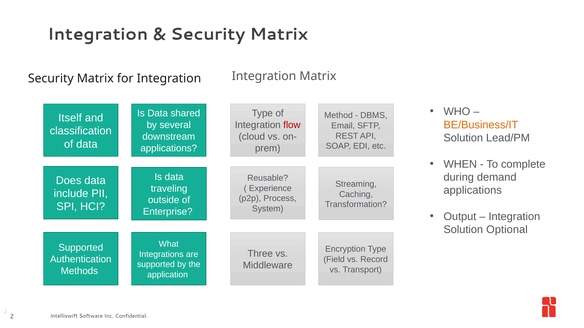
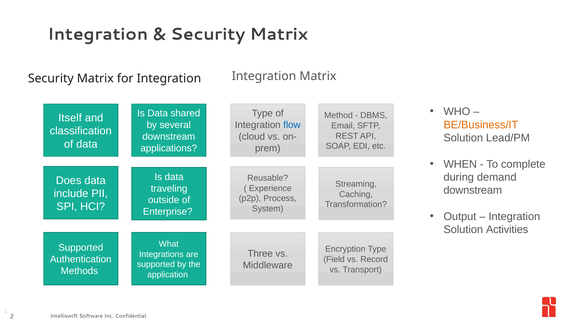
flow colour: red -> blue
applications at (473, 191): applications -> downstream
Optional: Optional -> Activities
